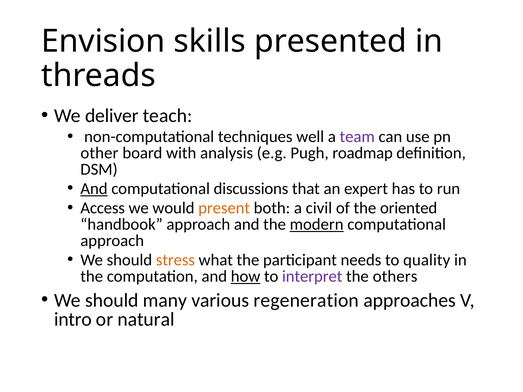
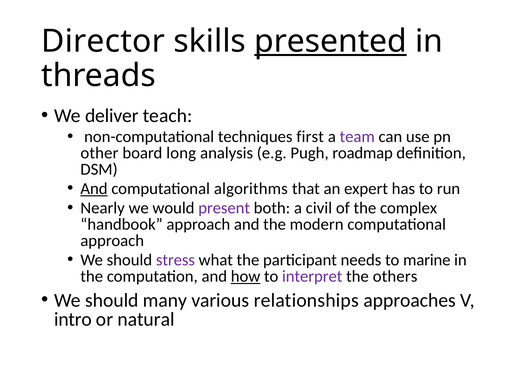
Envision: Envision -> Director
presented underline: none -> present
well: well -> first
with: with -> long
discussions: discussions -> algorithms
Access: Access -> Nearly
present colour: orange -> purple
oriented: oriented -> complex
modern underline: present -> none
stress colour: orange -> purple
quality: quality -> marine
regeneration: regeneration -> relationships
